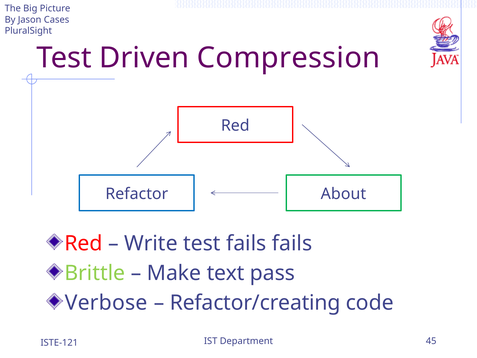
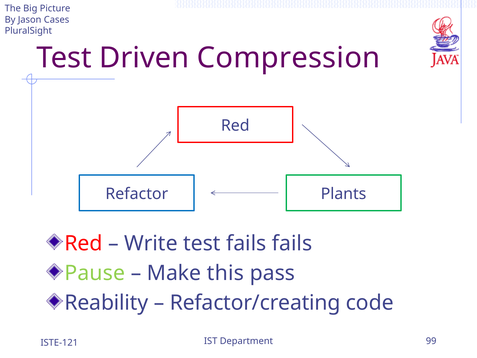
About: About -> Plants
Brittle: Brittle -> Pause
text: text -> this
Verbose: Verbose -> Reability
45: 45 -> 99
